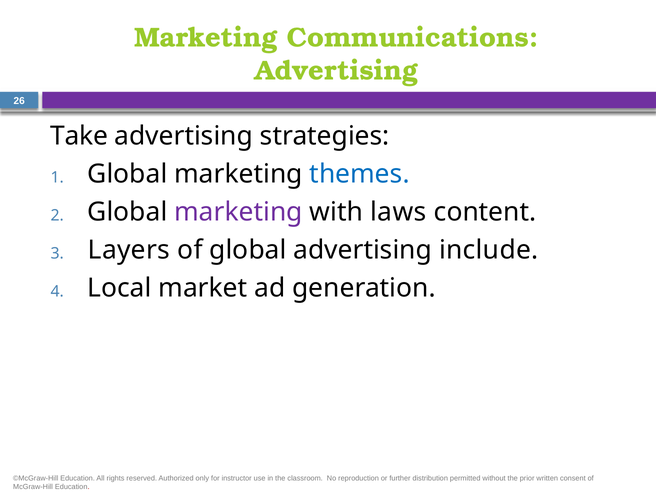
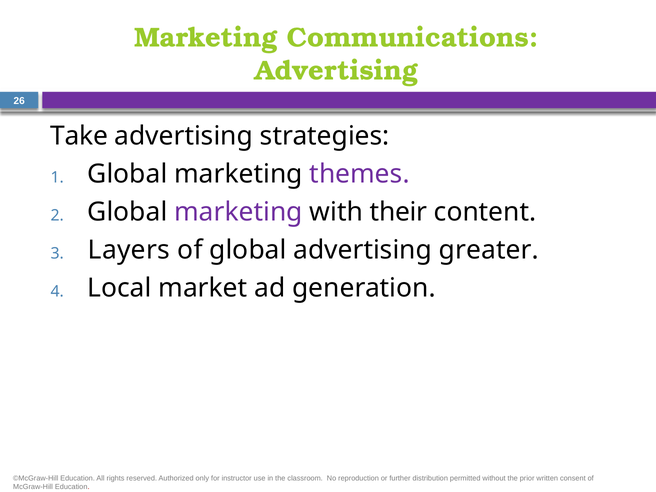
themes colour: blue -> purple
laws: laws -> their
include: include -> greater
